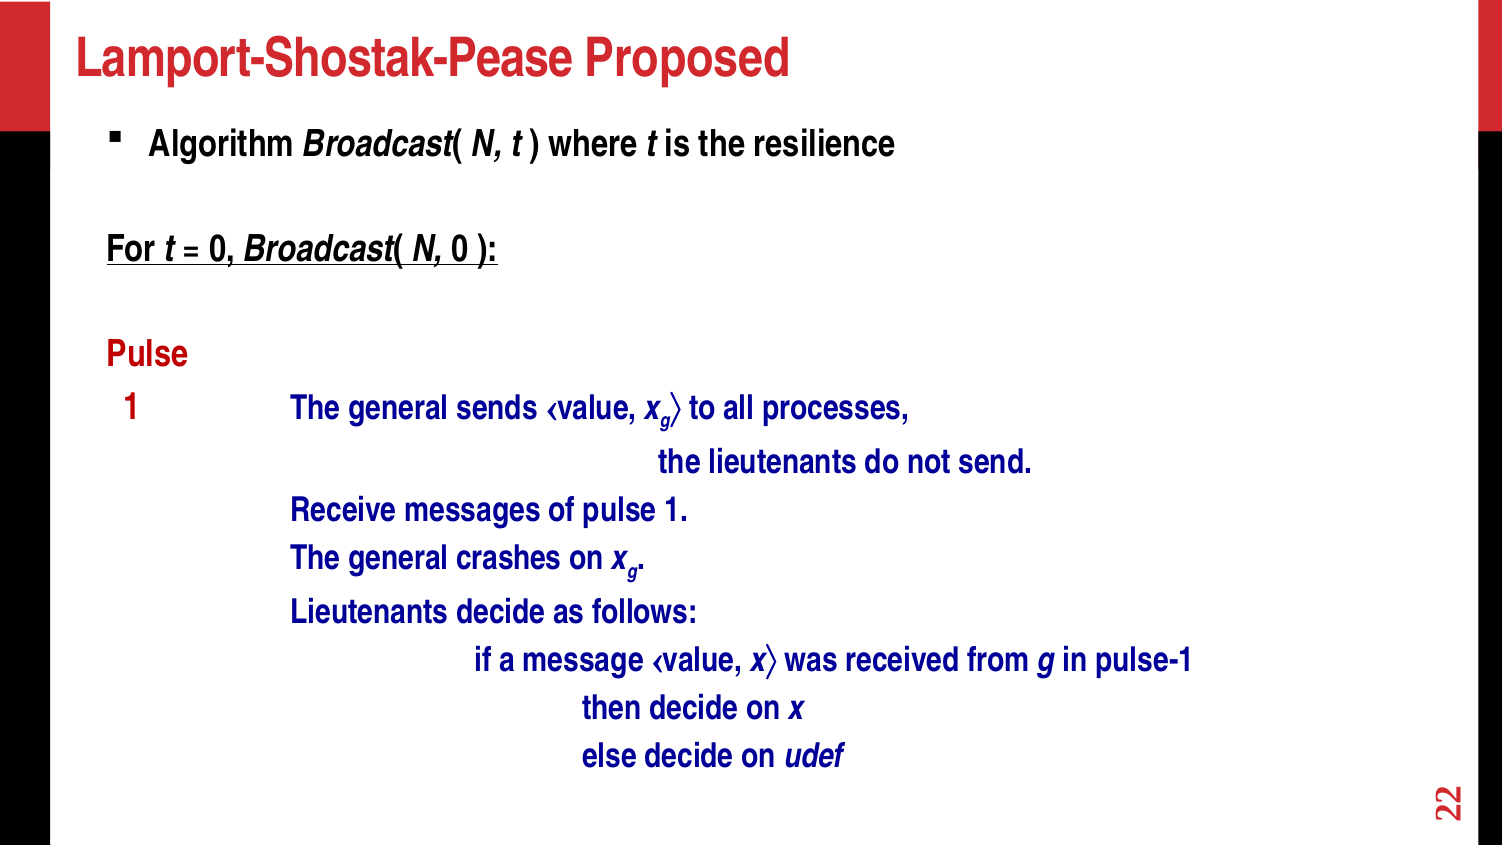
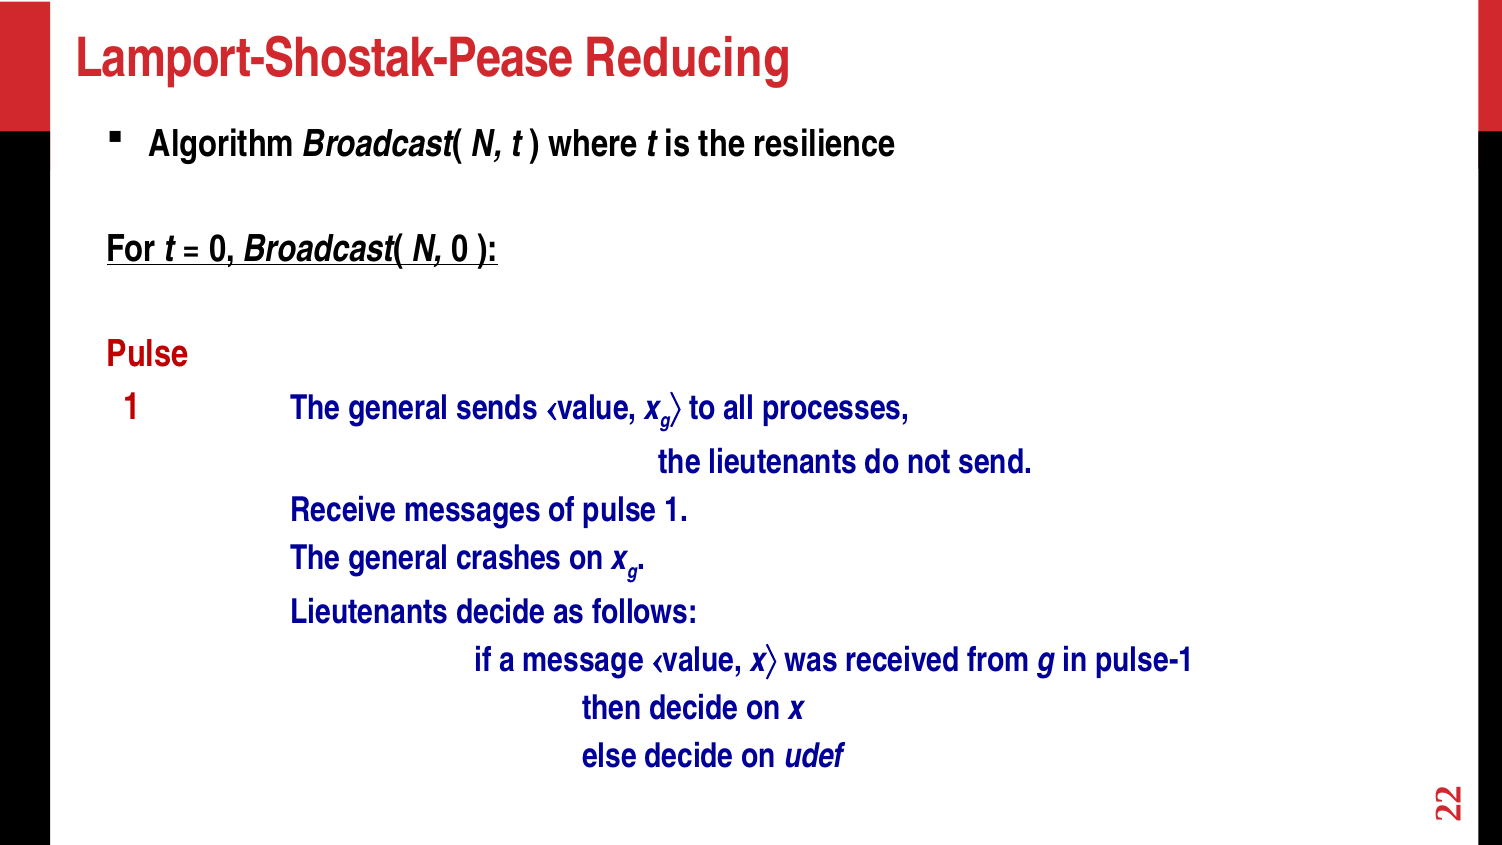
Proposed: Proposed -> Reducing
